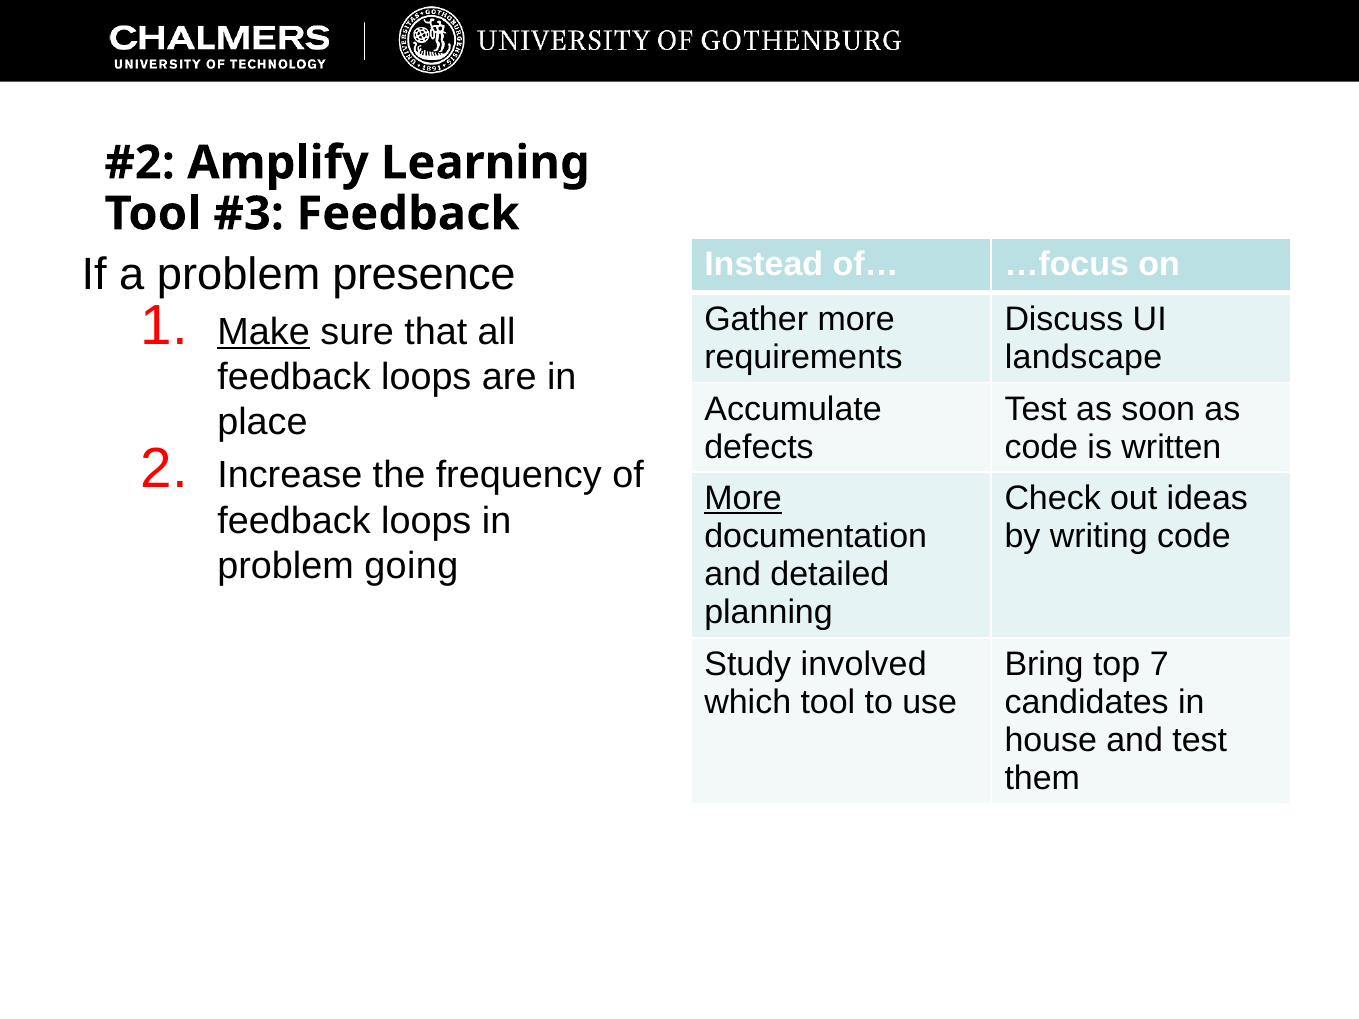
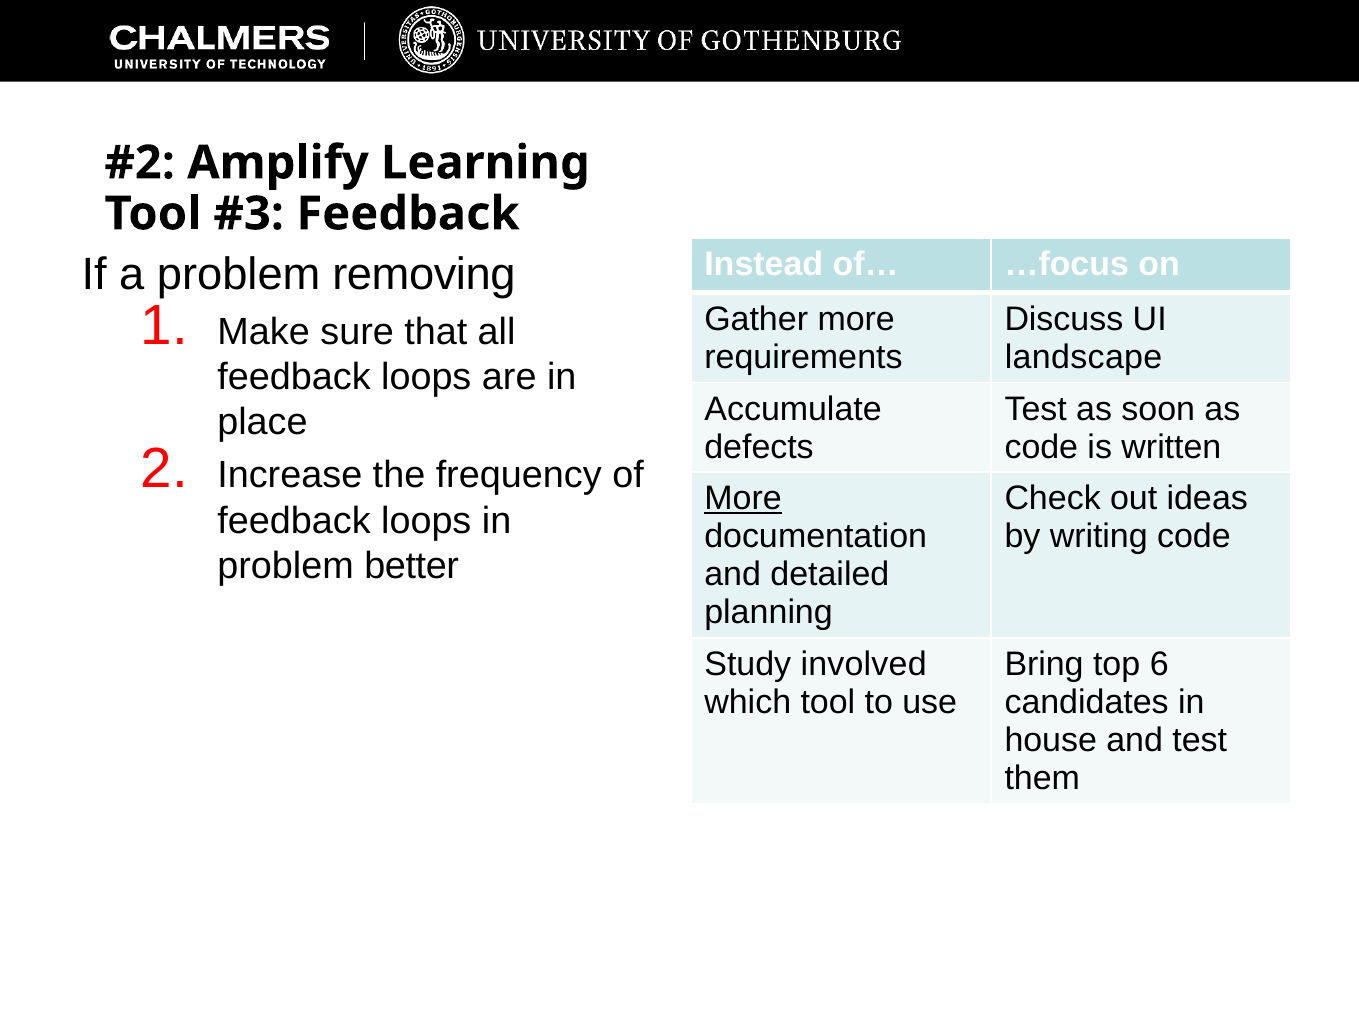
presence: presence -> removing
Make underline: present -> none
going: going -> better
7: 7 -> 6
